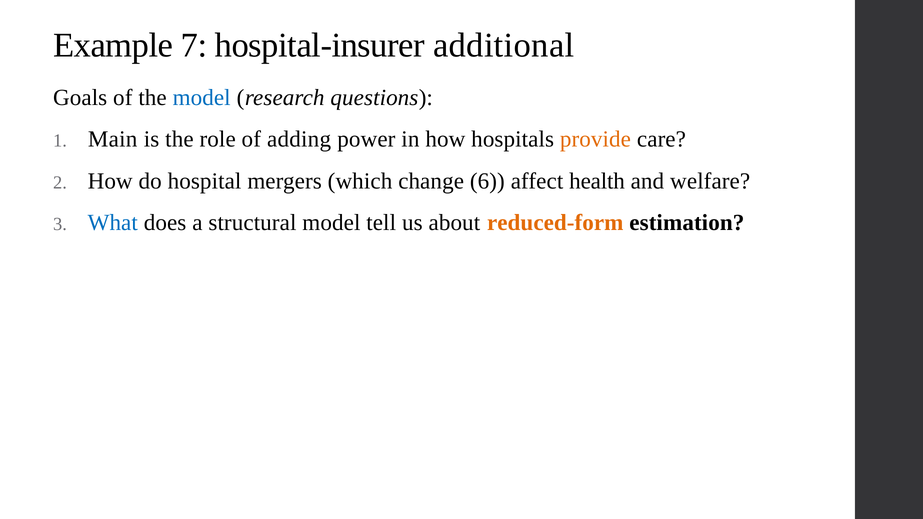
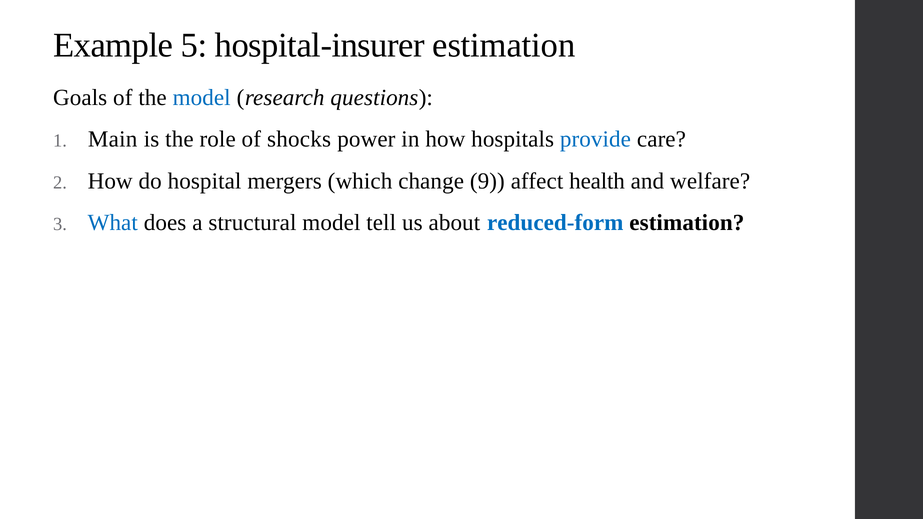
7: 7 -> 5
hospital-insurer additional: additional -> estimation
adding: adding -> shocks
provide colour: orange -> blue
6: 6 -> 9
reduced-form colour: orange -> blue
